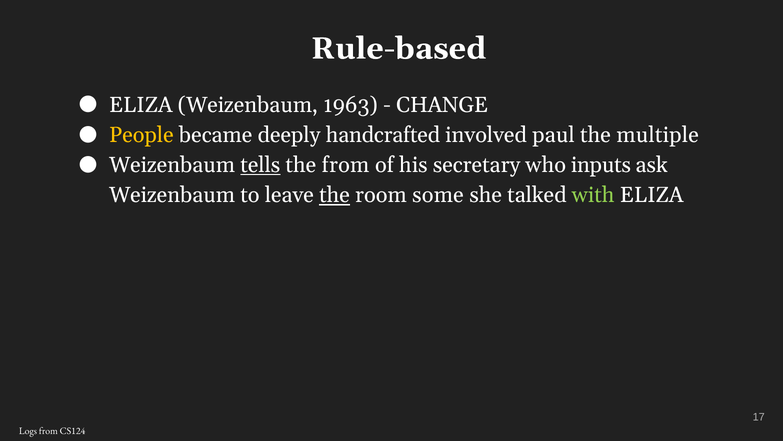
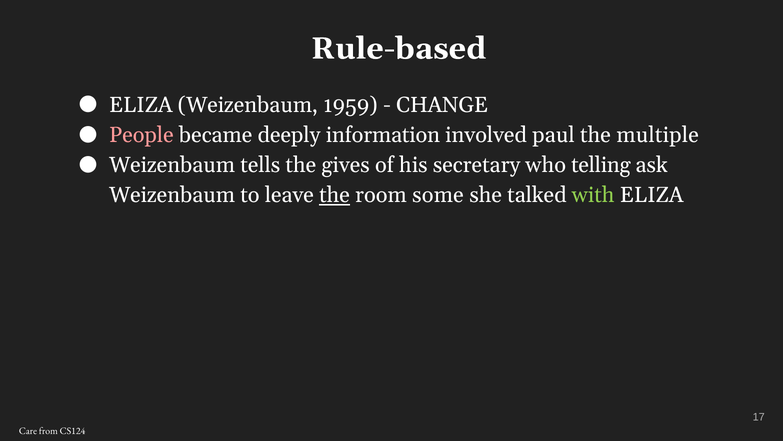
1963: 1963 -> 1959
People colour: yellow -> pink
handcrafted: handcrafted -> information
tells underline: present -> none
the from: from -> gives
inputs: inputs -> telling
Logs: Logs -> Care
